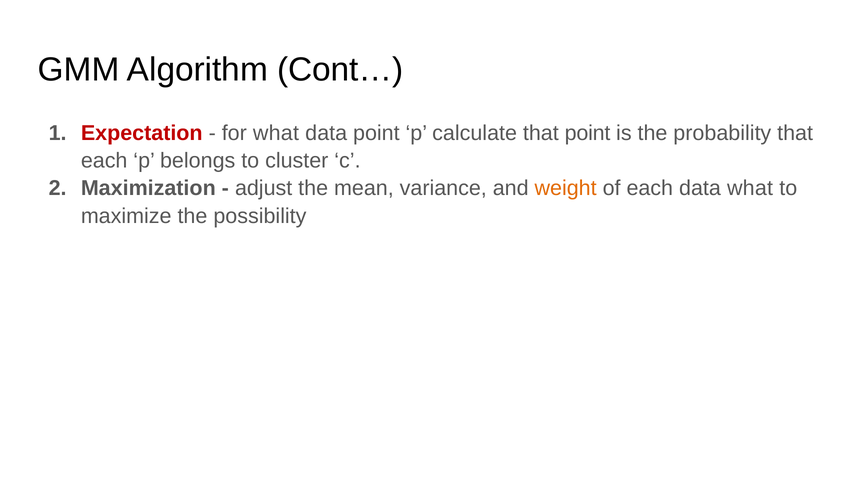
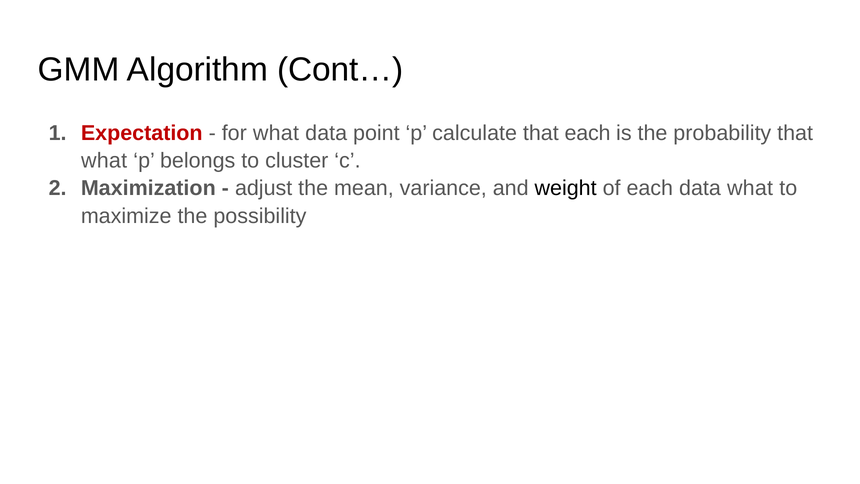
that point: point -> each
each at (104, 161): each -> what
weight colour: orange -> black
